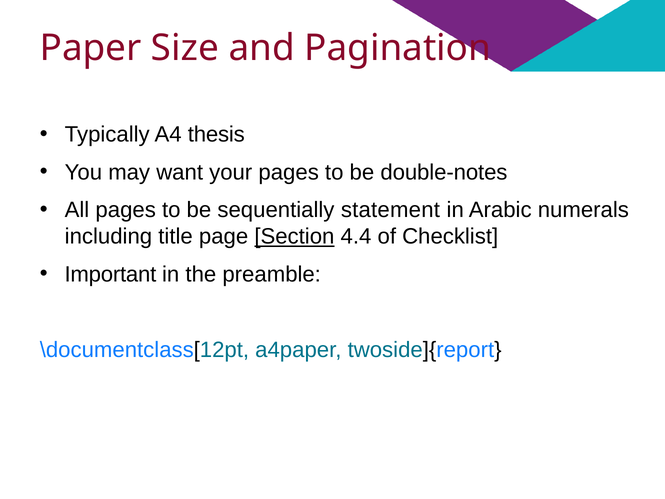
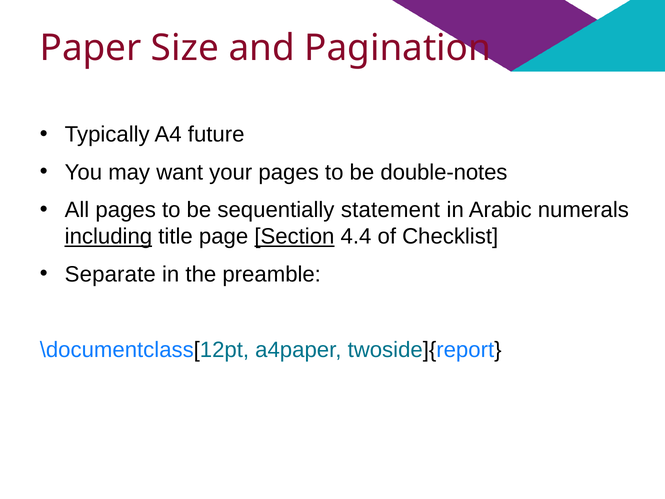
thesis: thesis -> future
including underline: none -> present
Important: Important -> Separate
